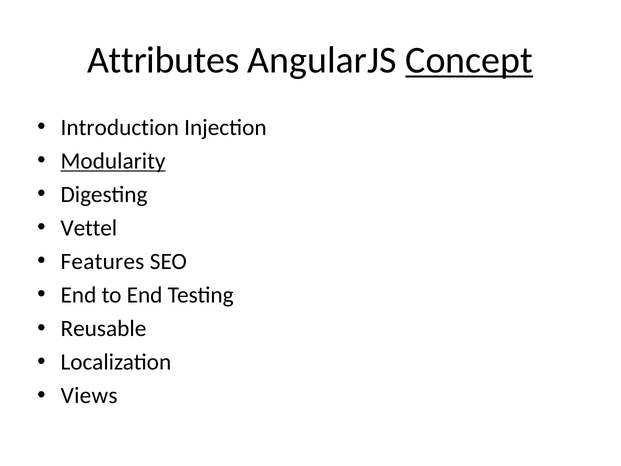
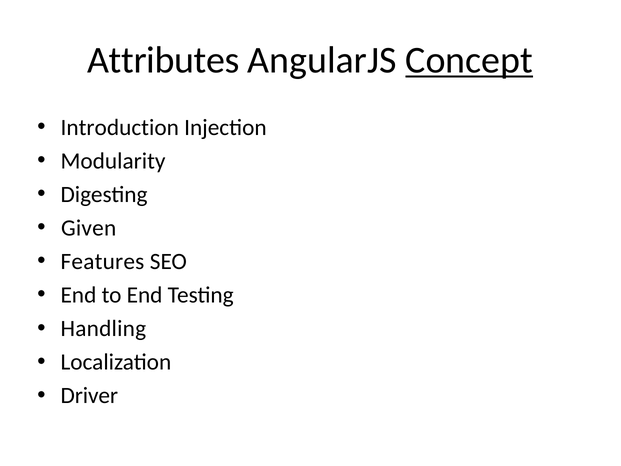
Modularity underline: present -> none
Vettel: Vettel -> Given
Reusable: Reusable -> Handling
Views: Views -> Driver
